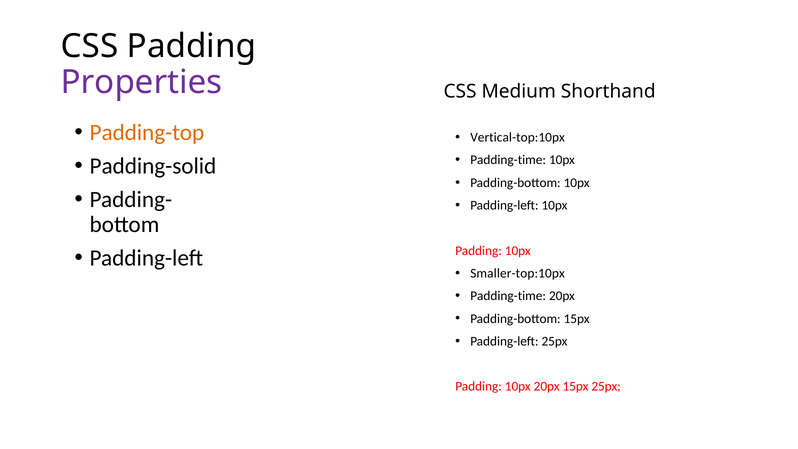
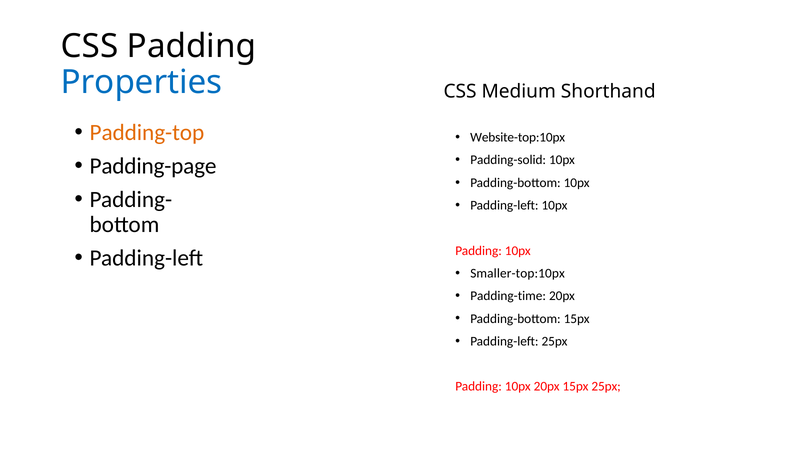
Properties colour: purple -> blue
Vertical-top:10px: Vertical-top:10px -> Website-top:10px
Padding-time at (508, 160): Padding-time -> Padding-solid
Padding-solid: Padding-solid -> Padding-page
